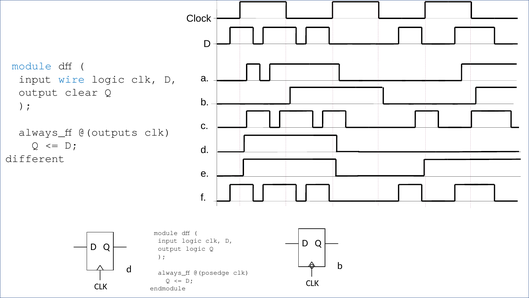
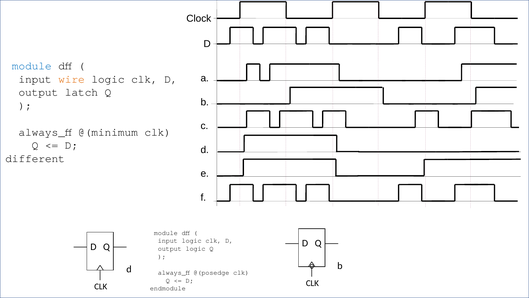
wire colour: blue -> orange
clear: clear -> latch
@(outputs: @(outputs -> @(minimum
